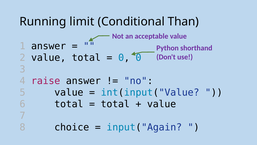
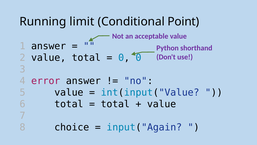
Than: Than -> Point
raise: raise -> error
